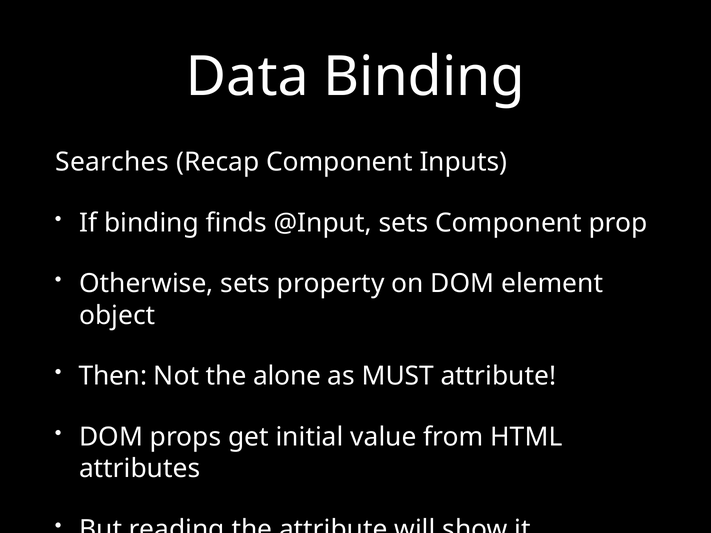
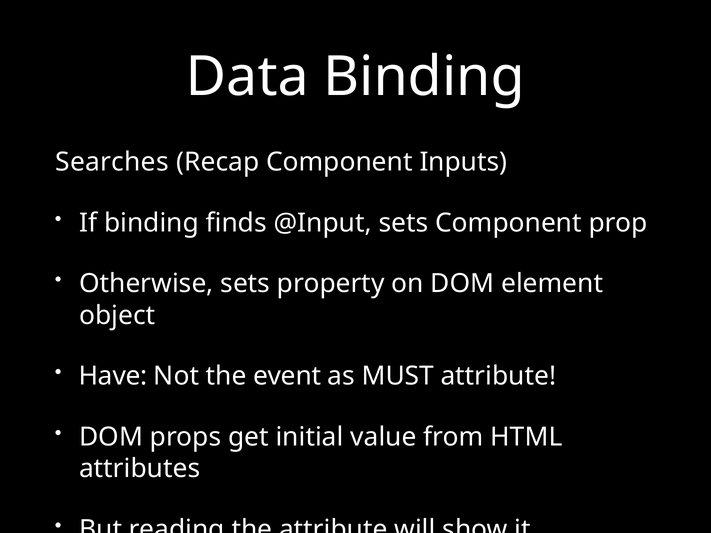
Then: Then -> Have
alone: alone -> event
